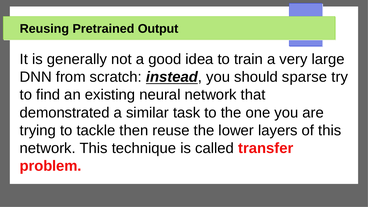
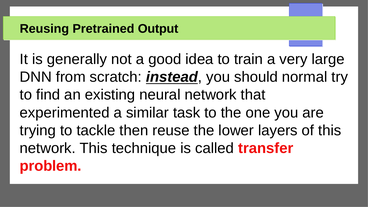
sparse: sparse -> normal
demonstrated: demonstrated -> experimented
